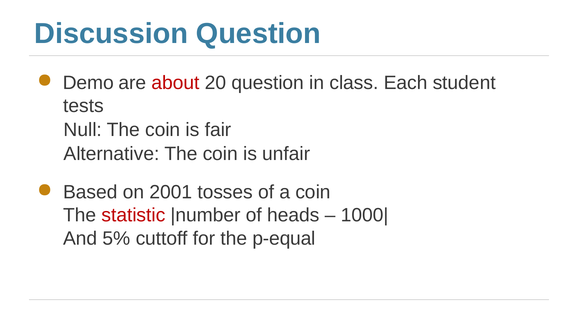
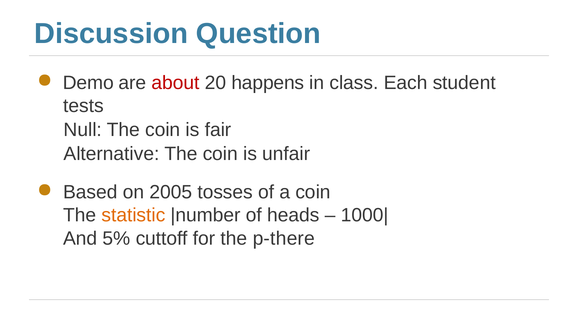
20 question: question -> happens
2001: 2001 -> 2005
statistic colour: red -> orange
p-equal: p-equal -> p-there
